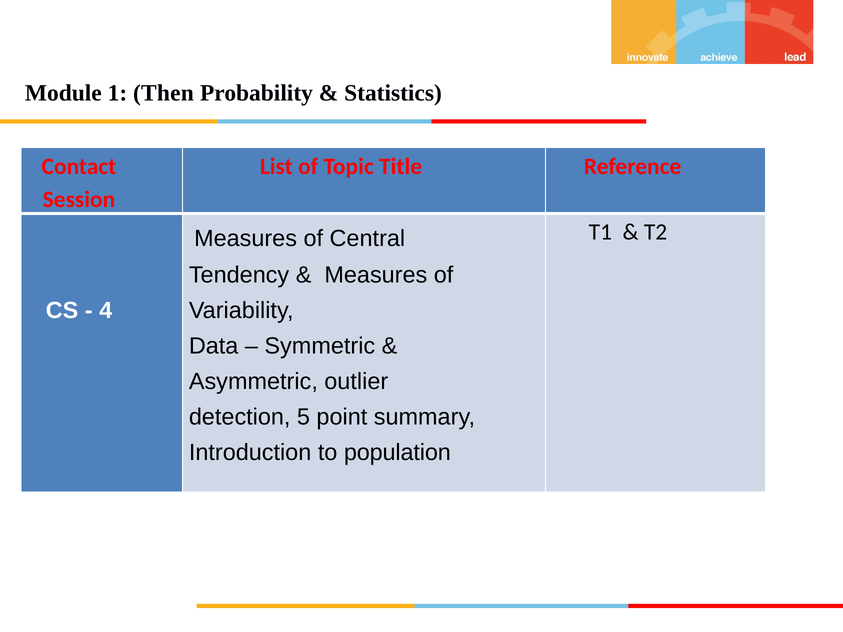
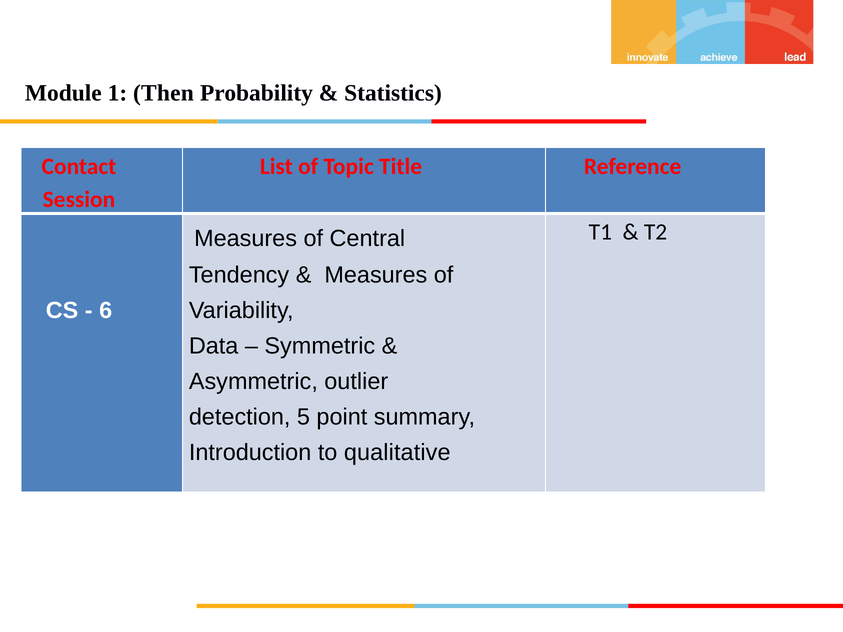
4: 4 -> 6
population: population -> qualitative
